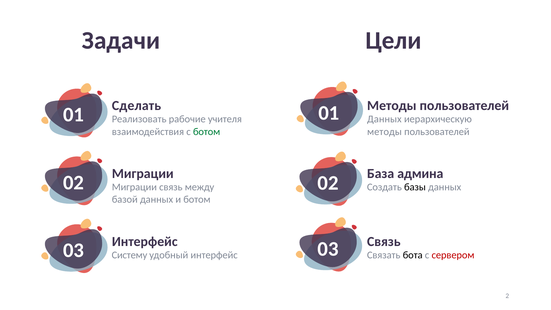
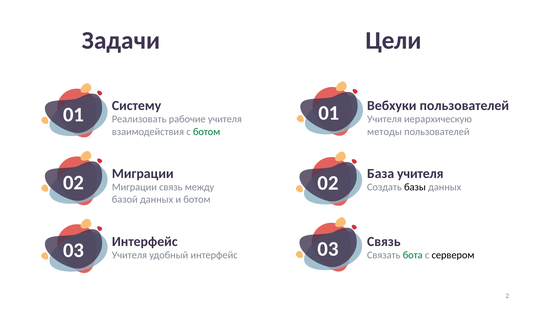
Сделать: Сделать -> Систему
Методы at (392, 106): Методы -> Вебхуки
Данных at (384, 119): Данных -> Учителя
База админа: админа -> учителя
Систему at (129, 255): Систему -> Учителя
бота colour: black -> green
сервером colour: red -> black
